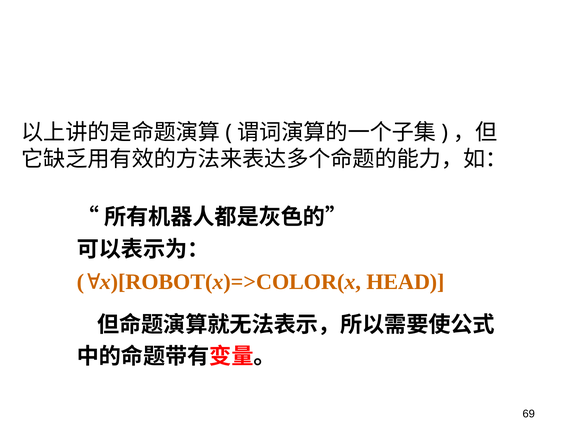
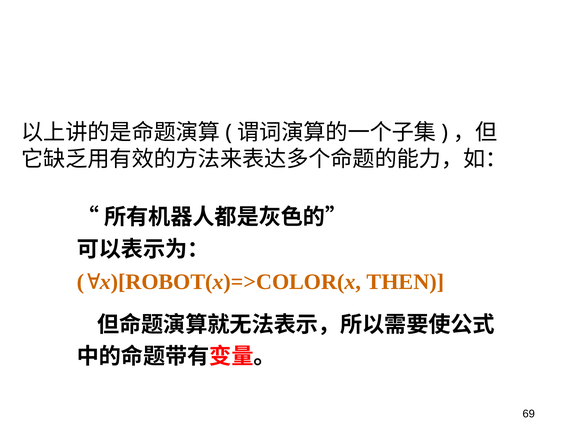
HEAD: HEAD -> THEN
